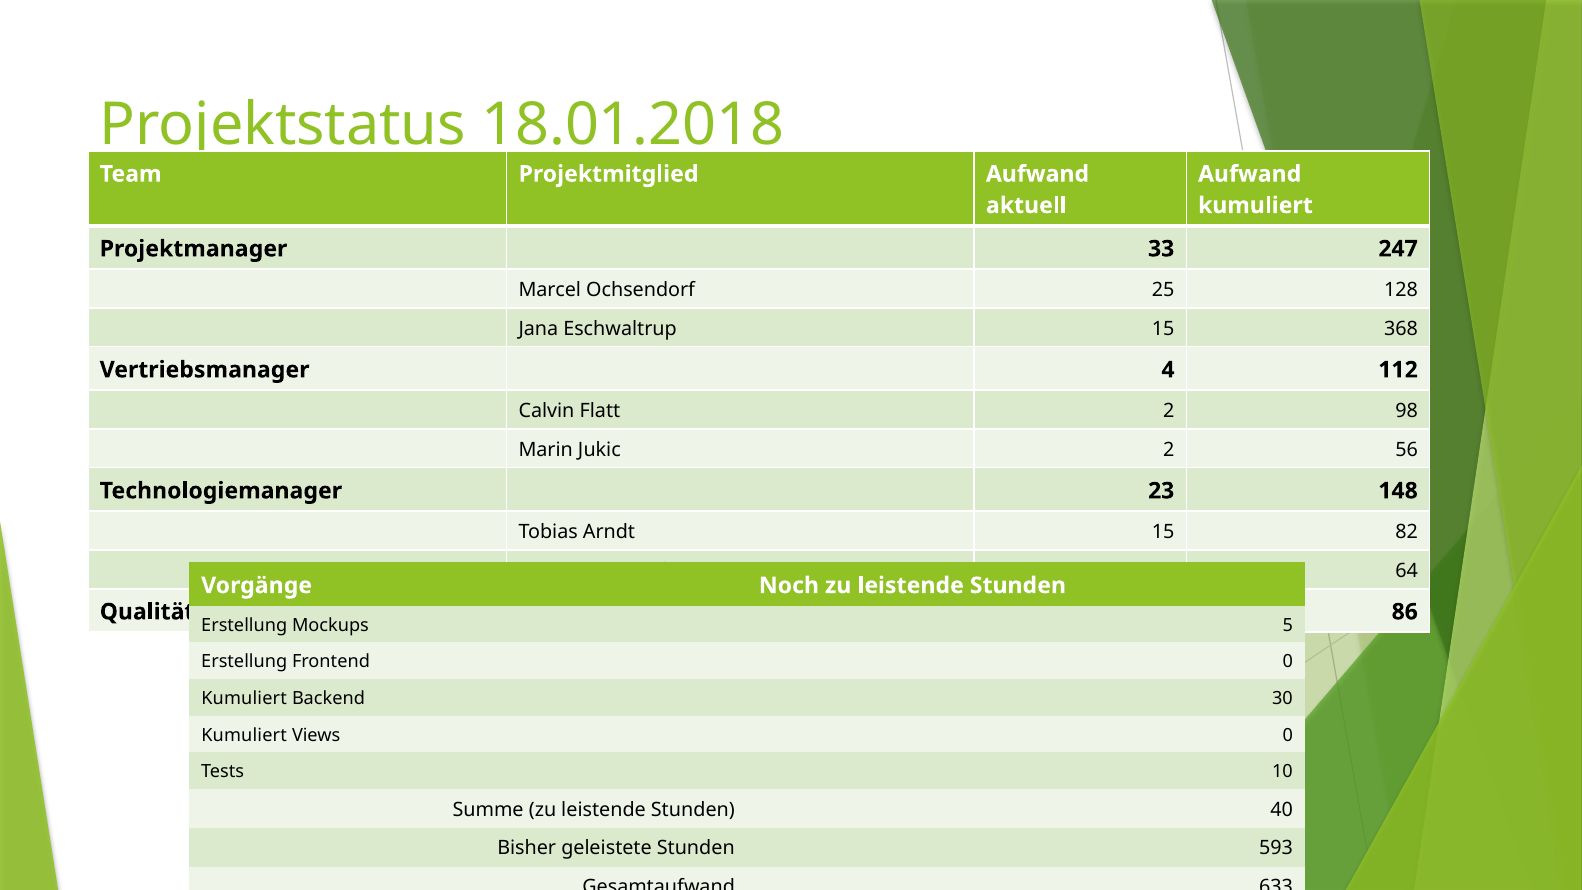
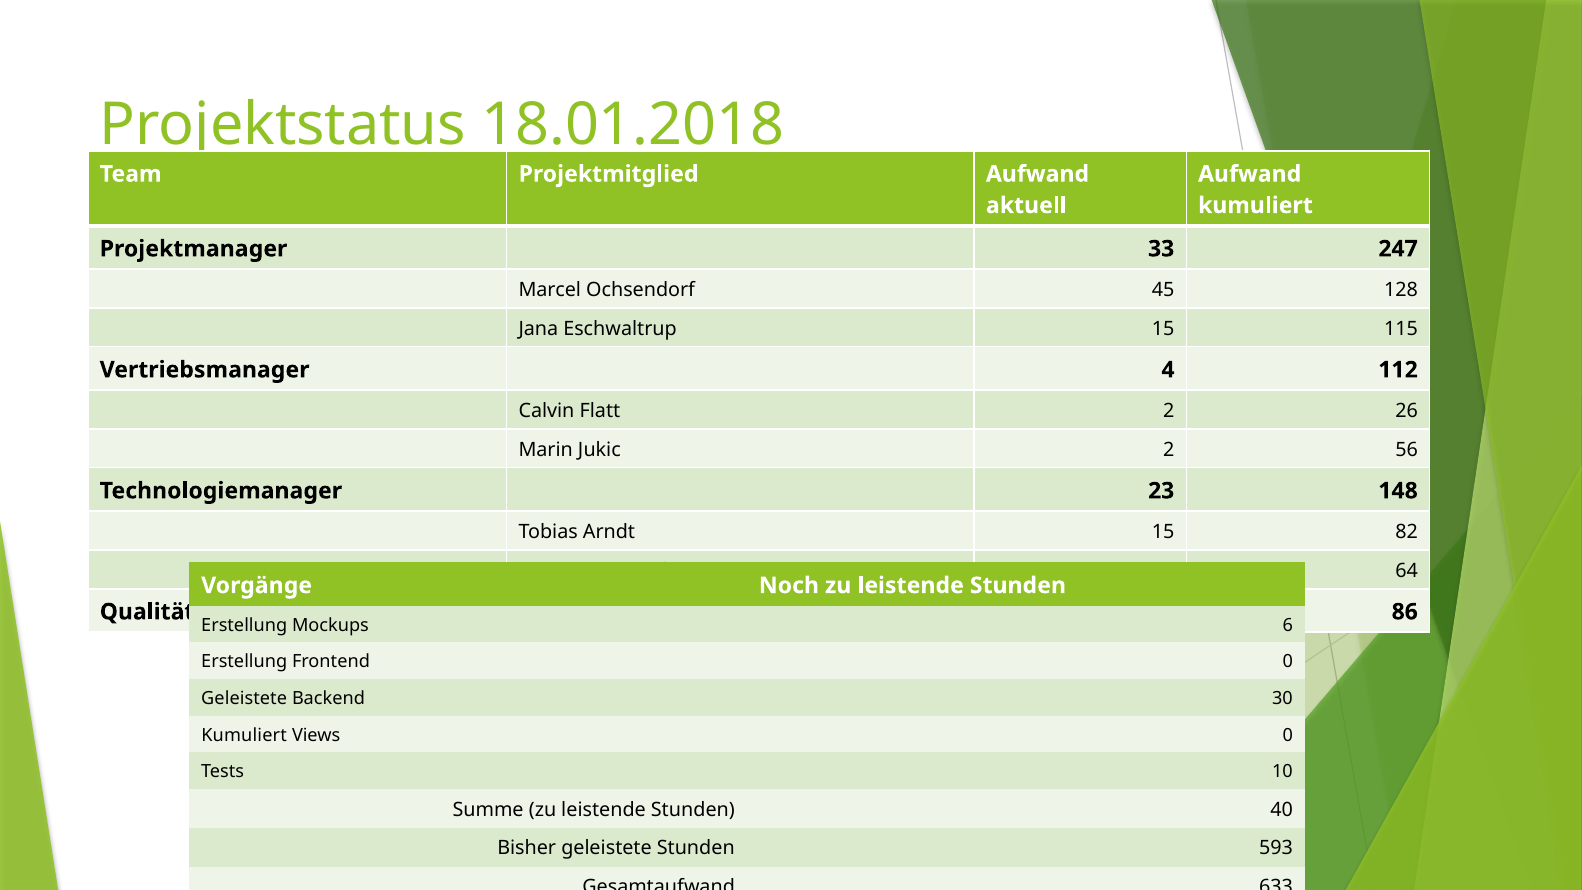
25: 25 -> 45
368: 368 -> 115
98: 98 -> 26
5: 5 -> 6
Kumuliert at (244, 698): Kumuliert -> Geleistete
